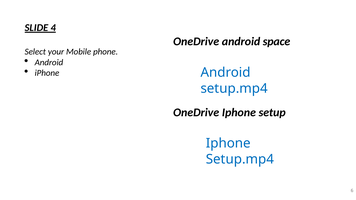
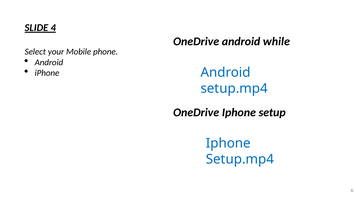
space: space -> while
